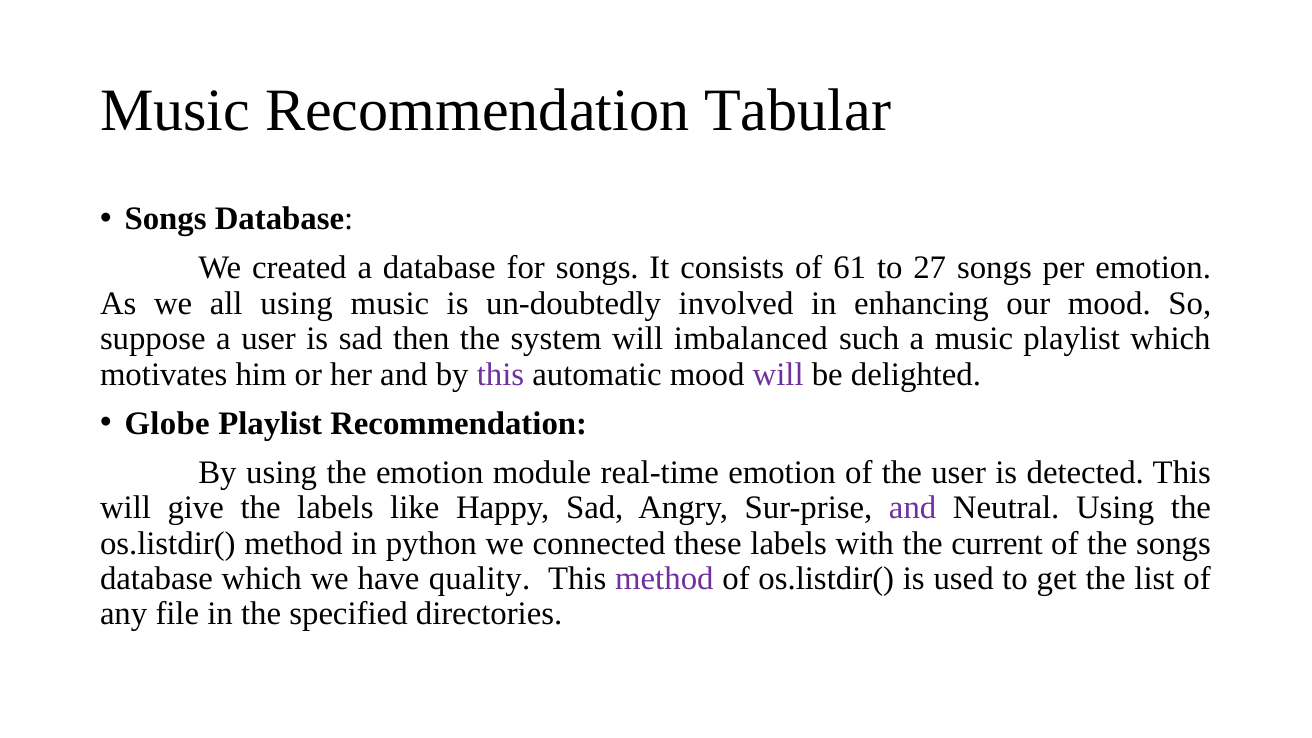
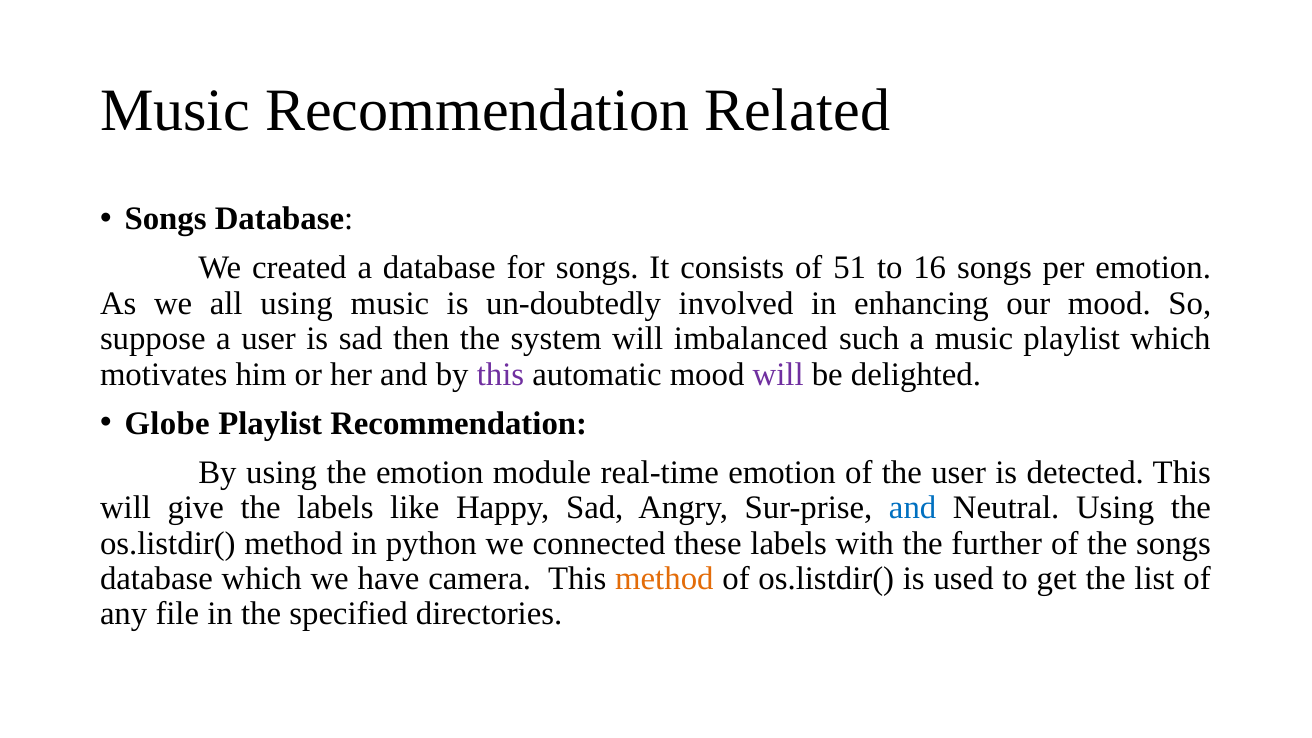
Tabular: Tabular -> Related
61: 61 -> 51
27: 27 -> 16
and at (913, 508) colour: purple -> blue
current: current -> further
quality: quality -> camera
method at (664, 579) colour: purple -> orange
